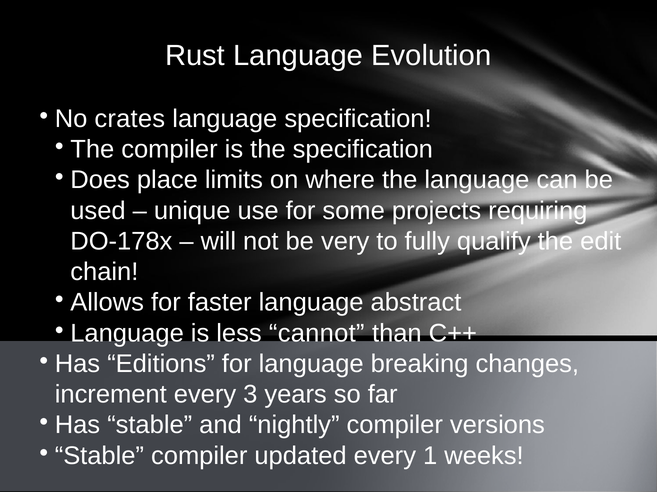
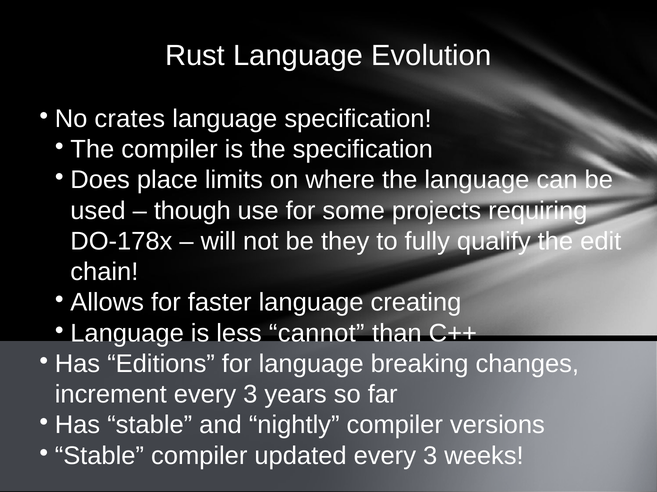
unique: unique -> though
very: very -> they
abstract: abstract -> creating
updated every 1: 1 -> 3
